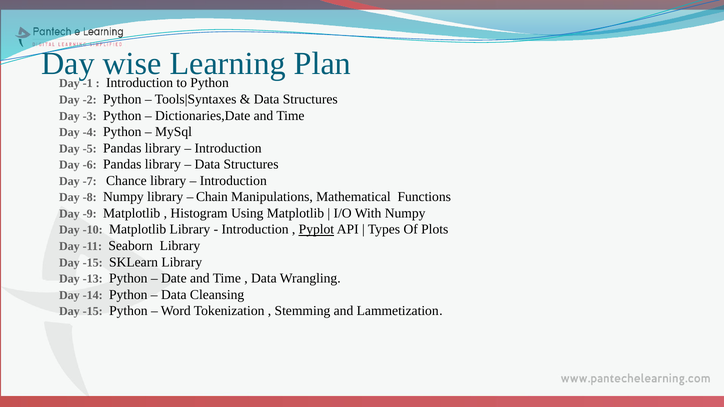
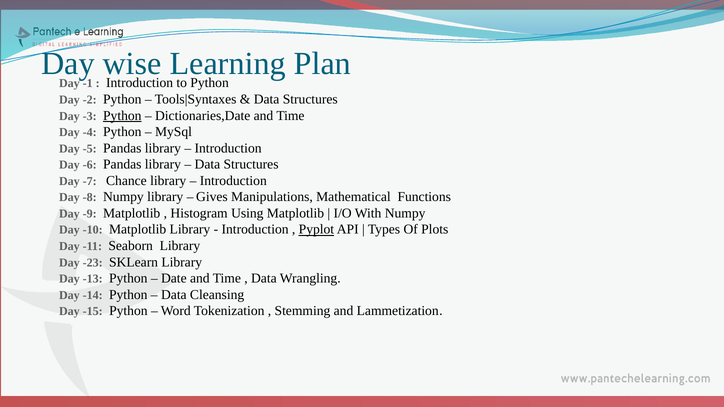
Python at (122, 116) underline: none -> present
Chain: Chain -> Gives
-15 at (93, 263): -15 -> -23
